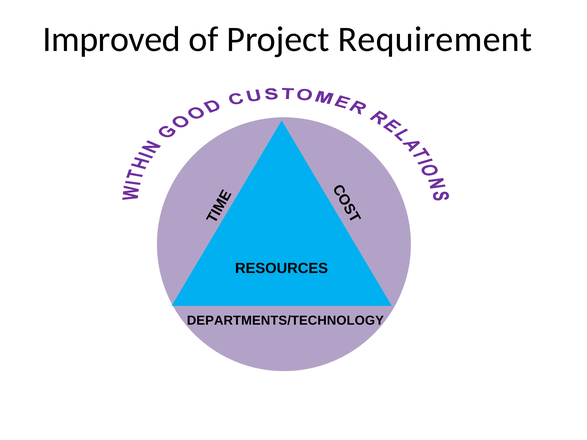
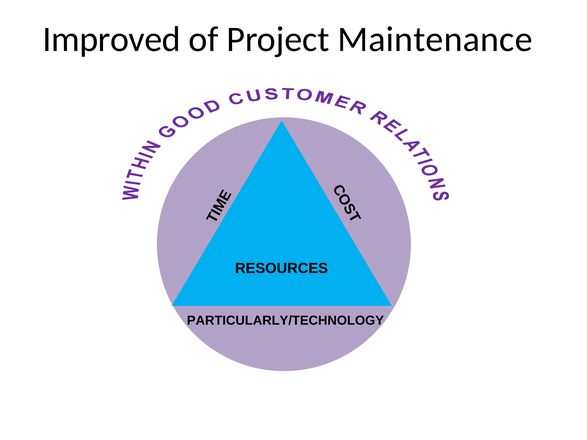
Requirement: Requirement -> Maintenance
DEPARTMENTS/TECHNOLOGY: DEPARTMENTS/TECHNOLOGY -> PARTICULARLY/TECHNOLOGY
